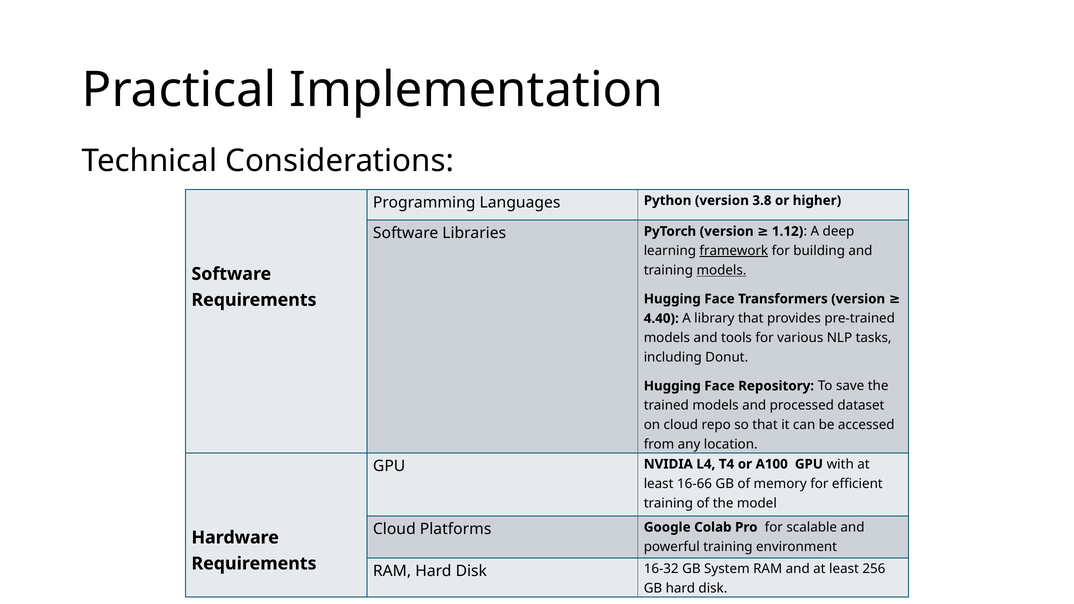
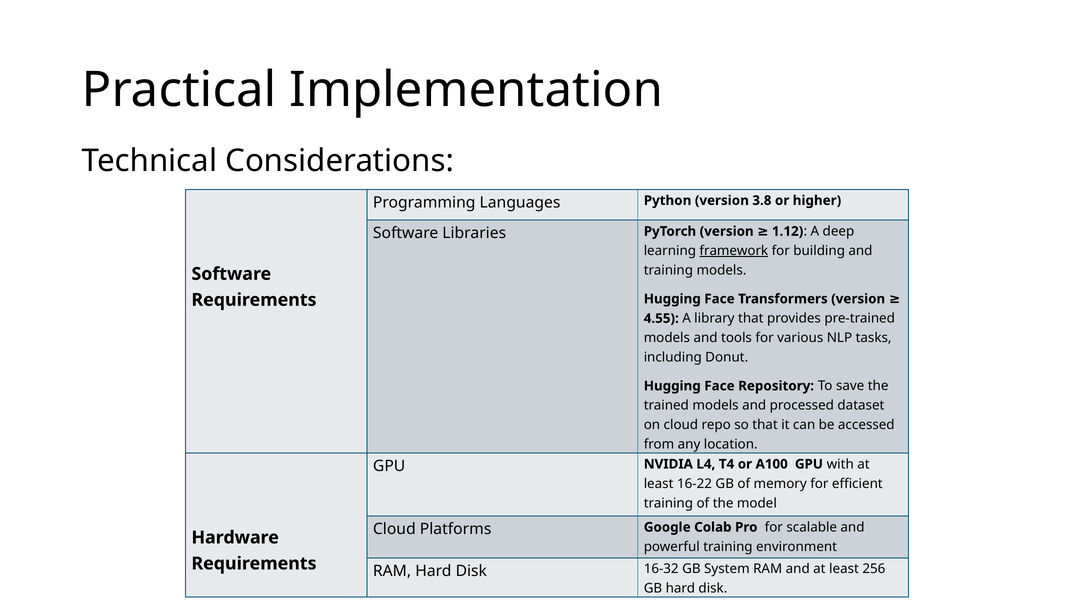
models at (721, 270) underline: present -> none
4.40: 4.40 -> 4.55
16-66: 16-66 -> 16-22
